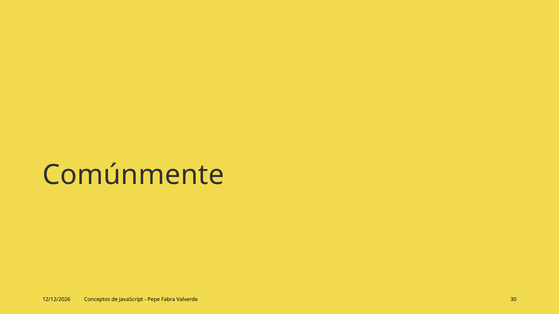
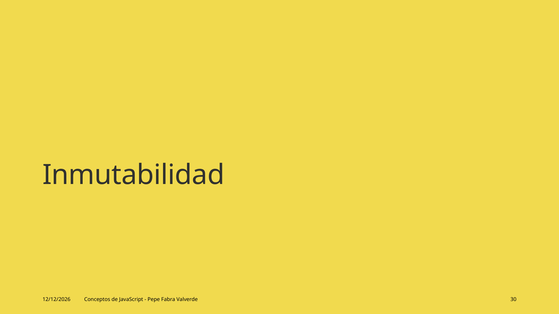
Comúnmente: Comúnmente -> Inmutabilidad
